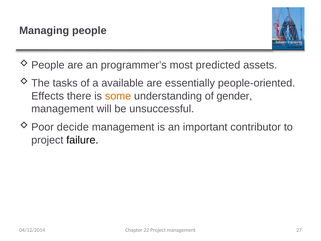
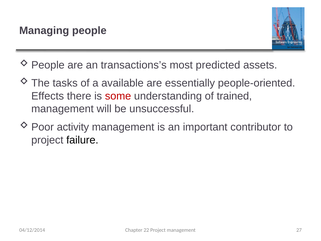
programmer’s: programmer’s -> transactions’s
some colour: orange -> red
gender: gender -> trained
decide: decide -> activity
